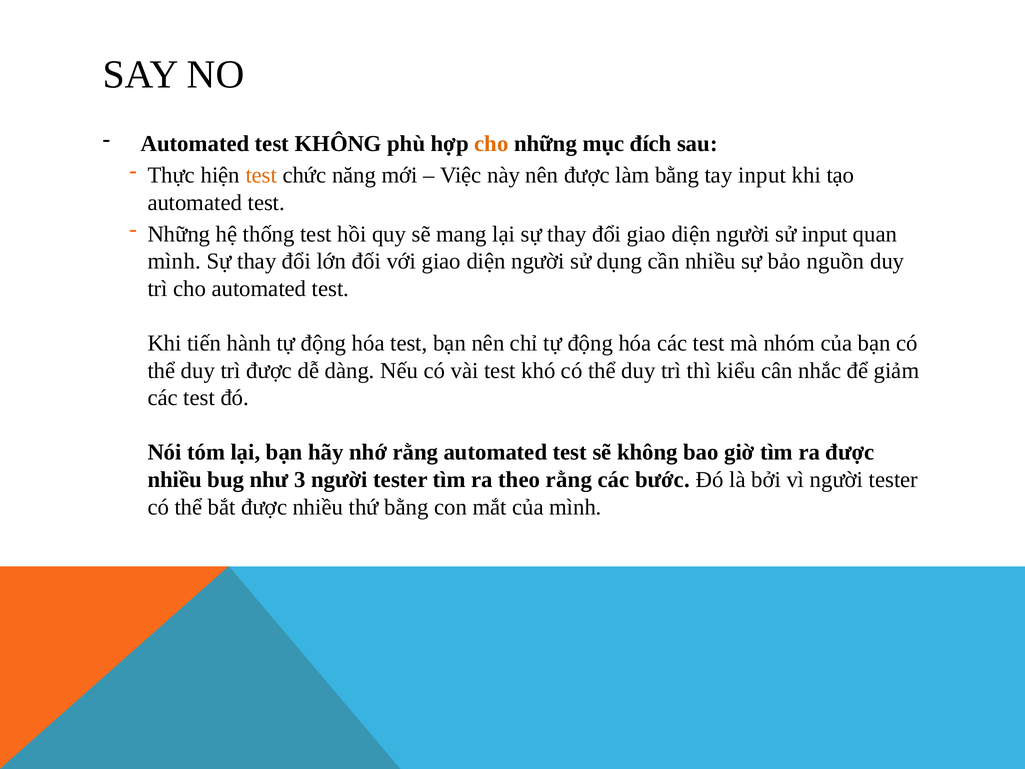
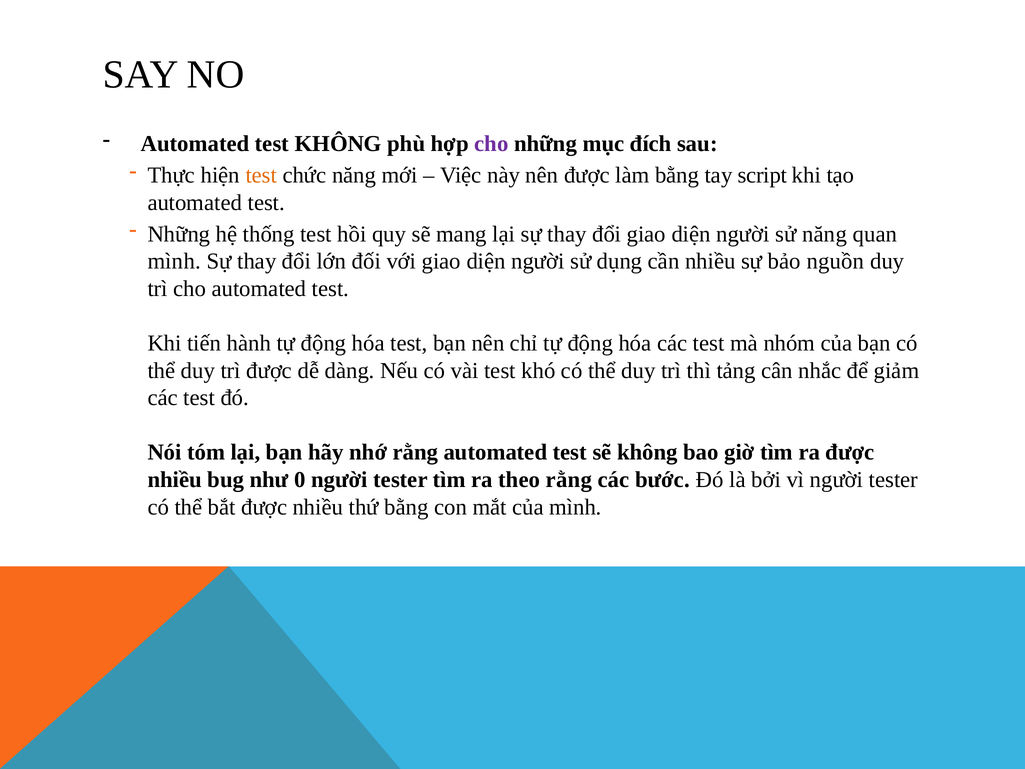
cho at (491, 144) colour: orange -> purple
tay input: input -> script
sử input: input -> năng
kiểu: kiểu -> tảng
3: 3 -> 0
